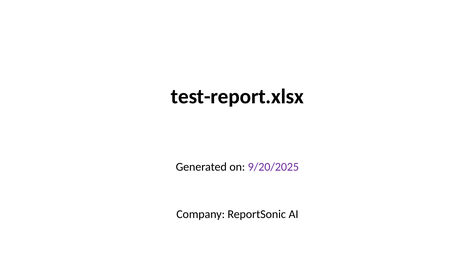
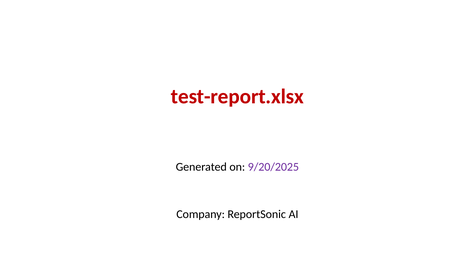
test-report.xlsx colour: black -> red
